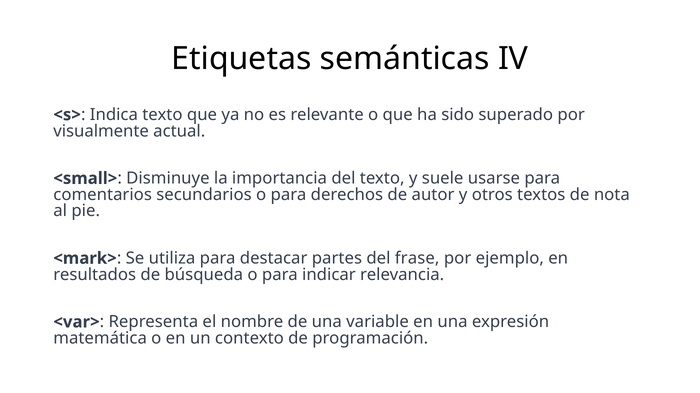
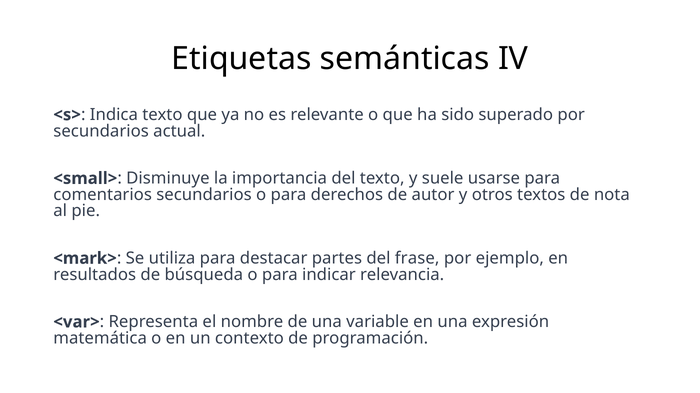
visualmente at (101, 131): visualmente -> secundarios
